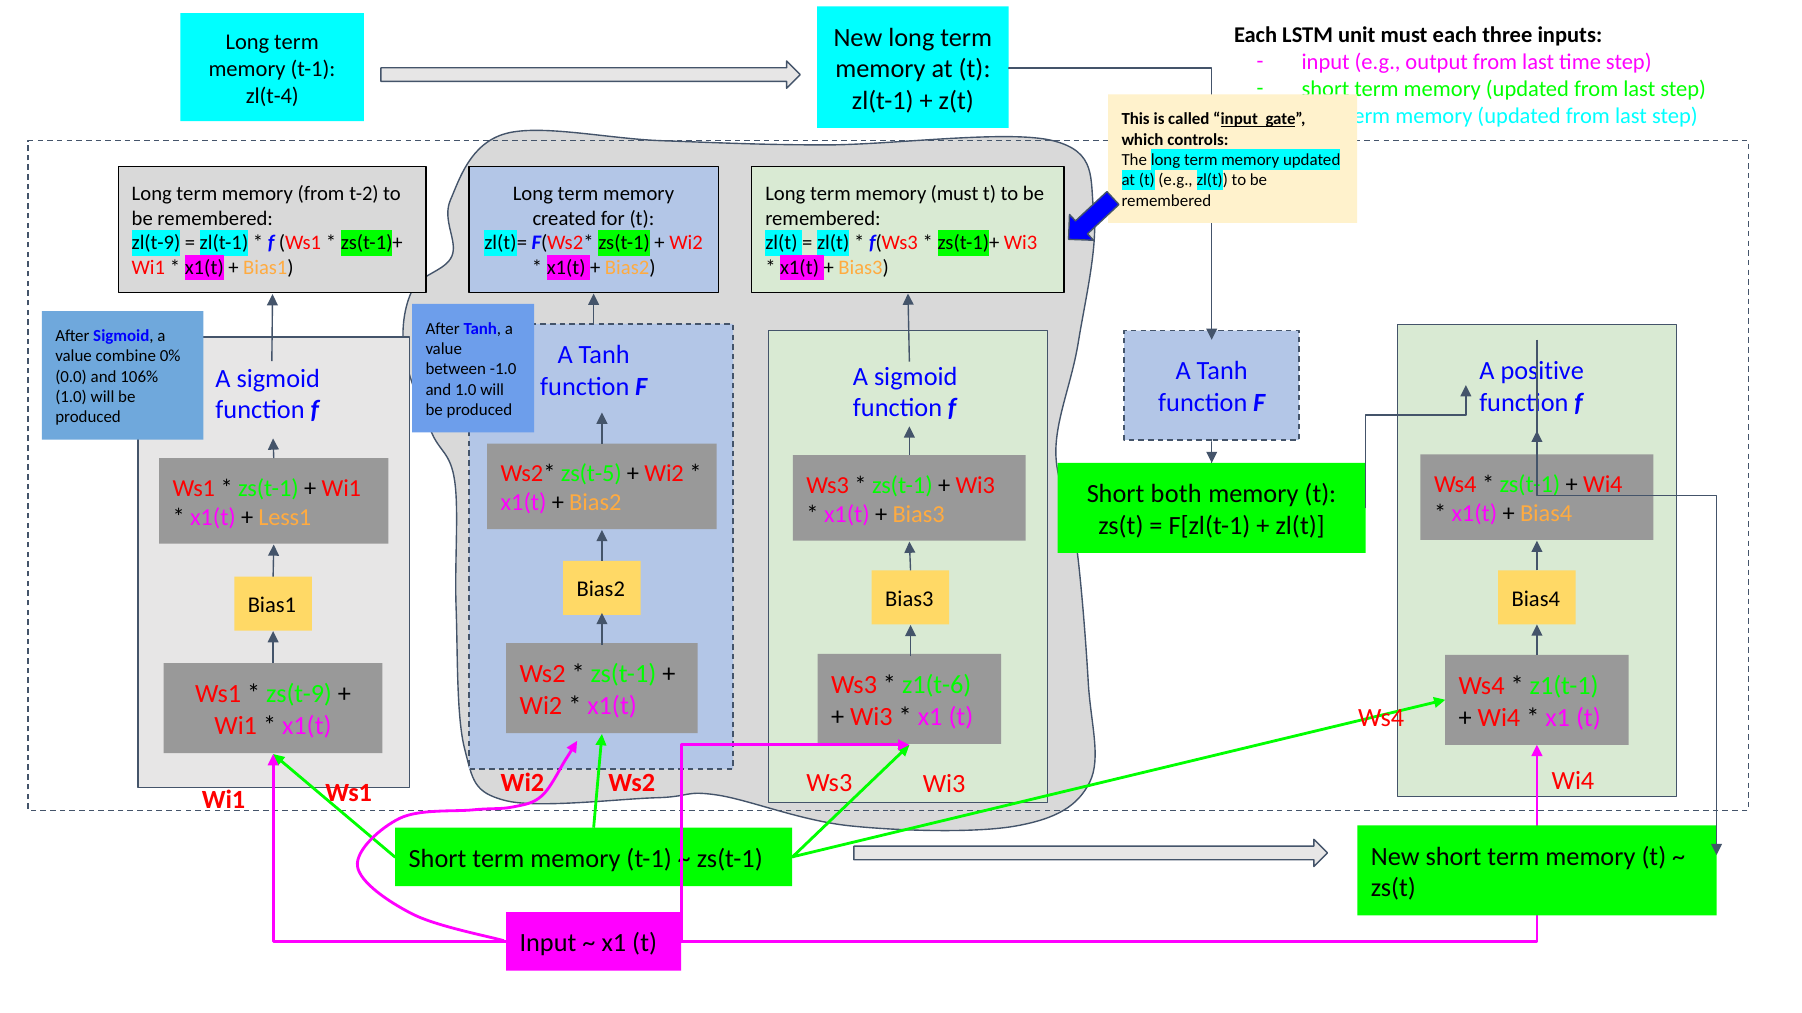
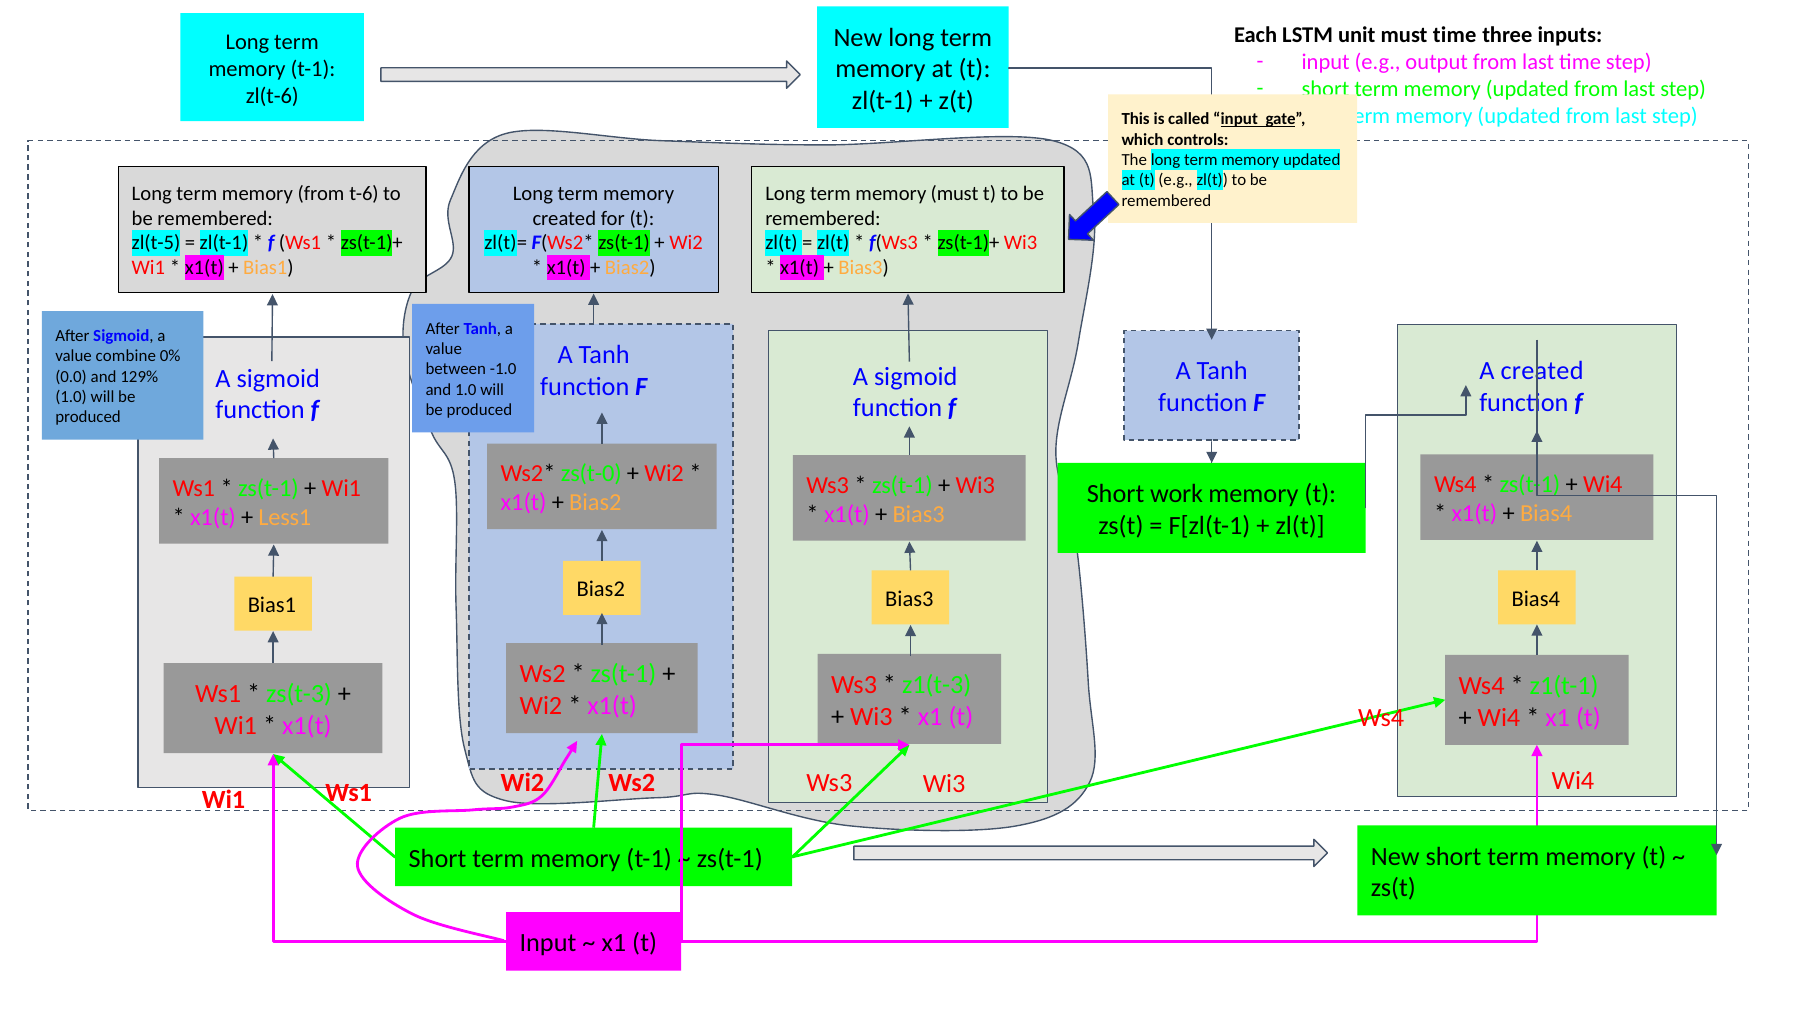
must each: each -> time
zl(t-4: zl(t-4 -> zl(t-6
t-2: t-2 -> t-6
zl(t-9: zl(t-9 -> zl(t-5
A positive: positive -> created
106%: 106% -> 129%
zs(t-5: zs(t-5 -> zs(t-0
both: both -> work
z1(t-6: z1(t-6 -> z1(t-3
zs(t-9: zs(t-9 -> zs(t-3
